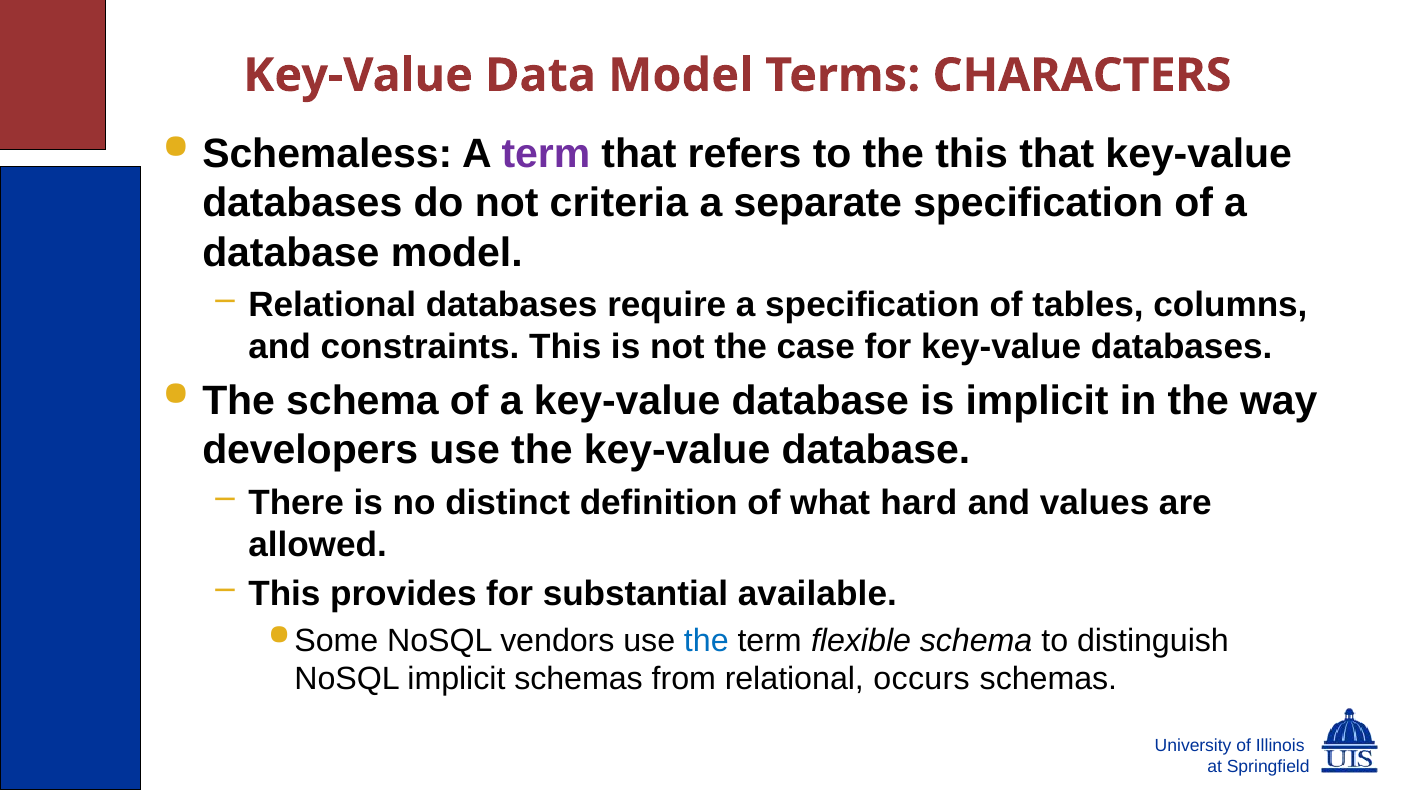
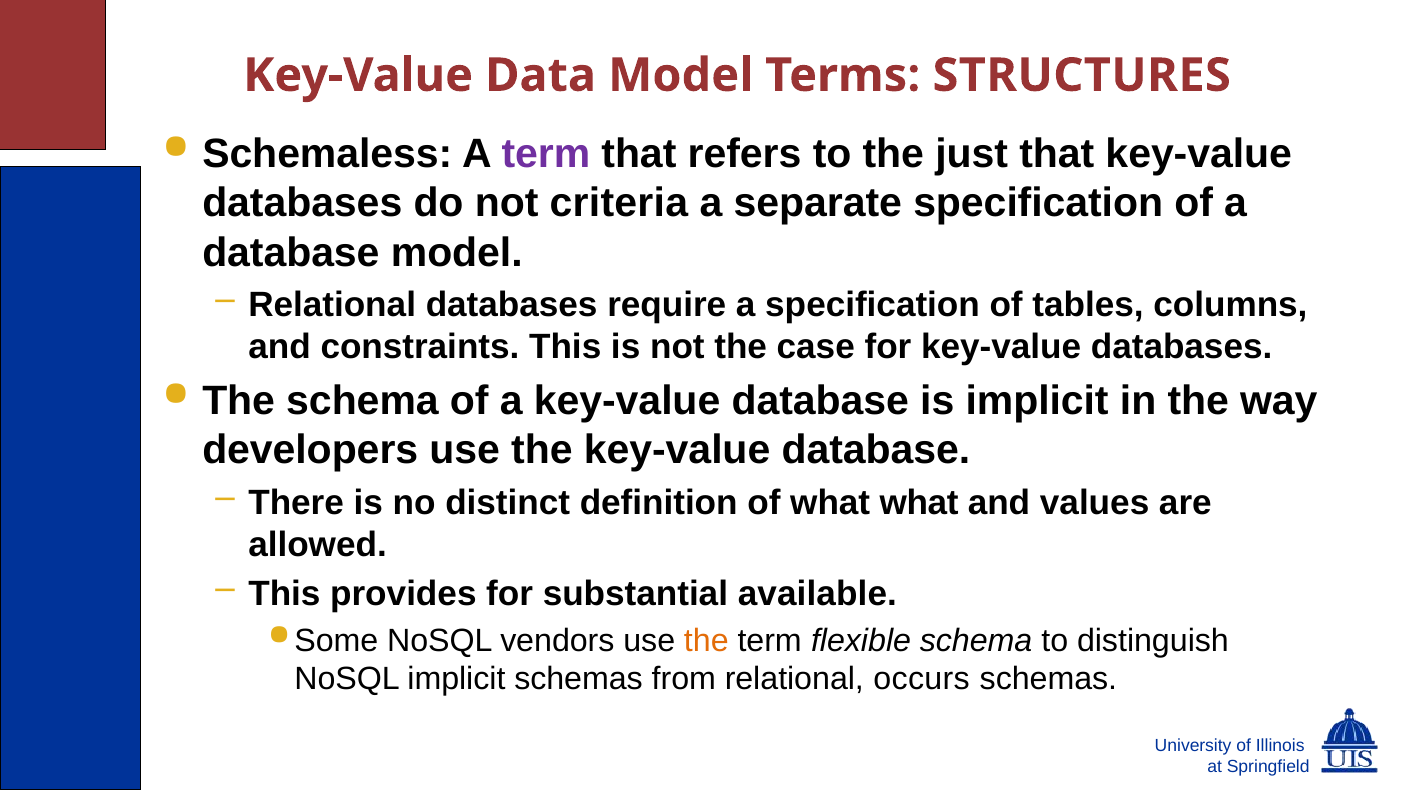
CHARACTERS: CHARACTERS -> STRUCTURES
the this: this -> just
what hard: hard -> what
the at (706, 641) colour: blue -> orange
